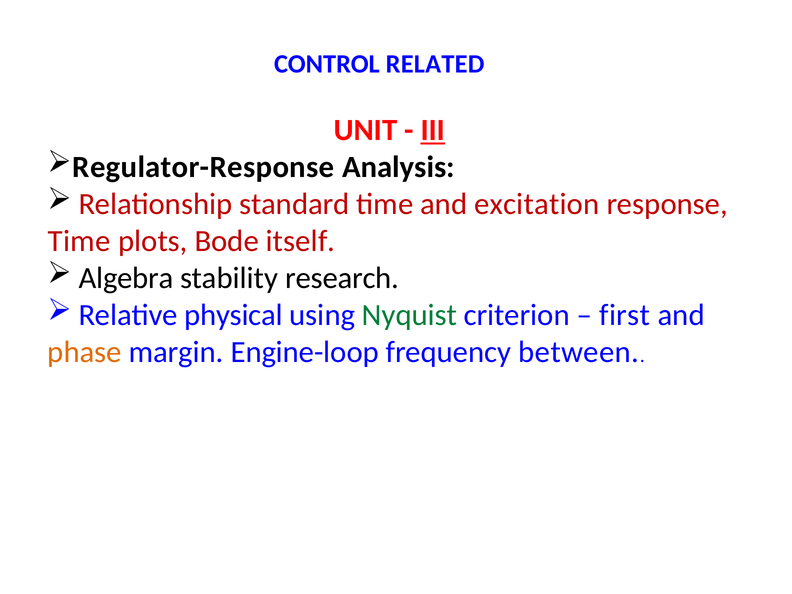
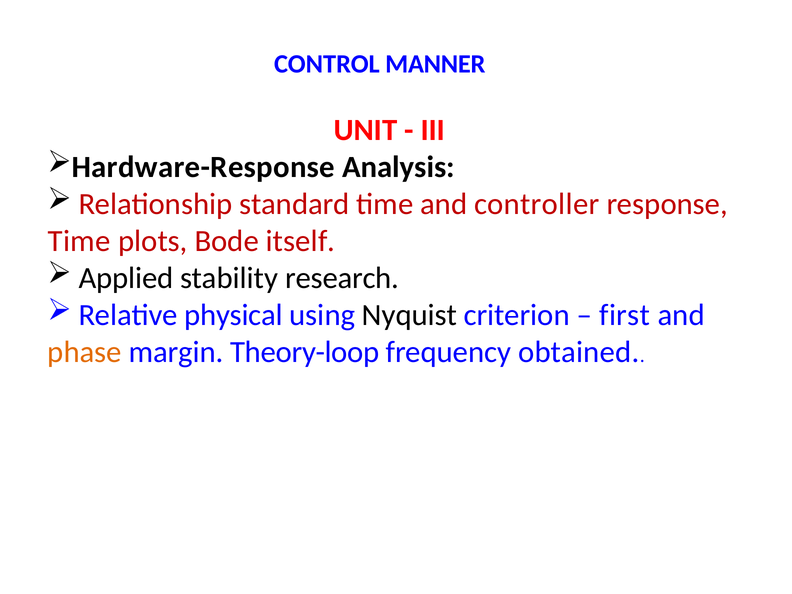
RELATED: RELATED -> MANNER
III underline: present -> none
Regulator-Response: Regulator-Response -> Hardware-Response
excitation: excitation -> controller
Algebra: Algebra -> Applied
Nyquist colour: green -> black
Engine-loop: Engine-loop -> Theory-loop
between: between -> obtained
